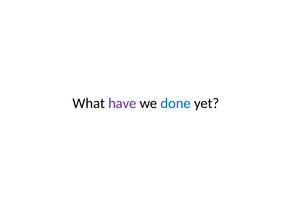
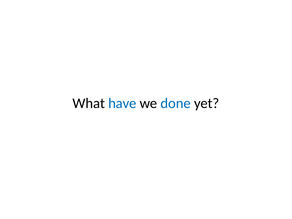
have colour: purple -> blue
